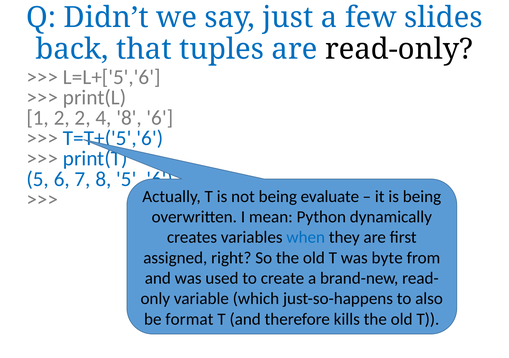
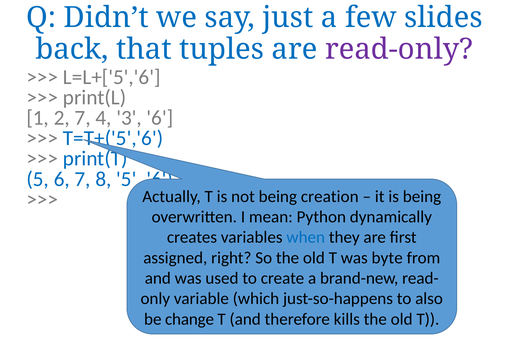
read-only colour: black -> purple
2 2: 2 -> 7
4 8: 8 -> 3
evaluate: evaluate -> creation
format: format -> change
